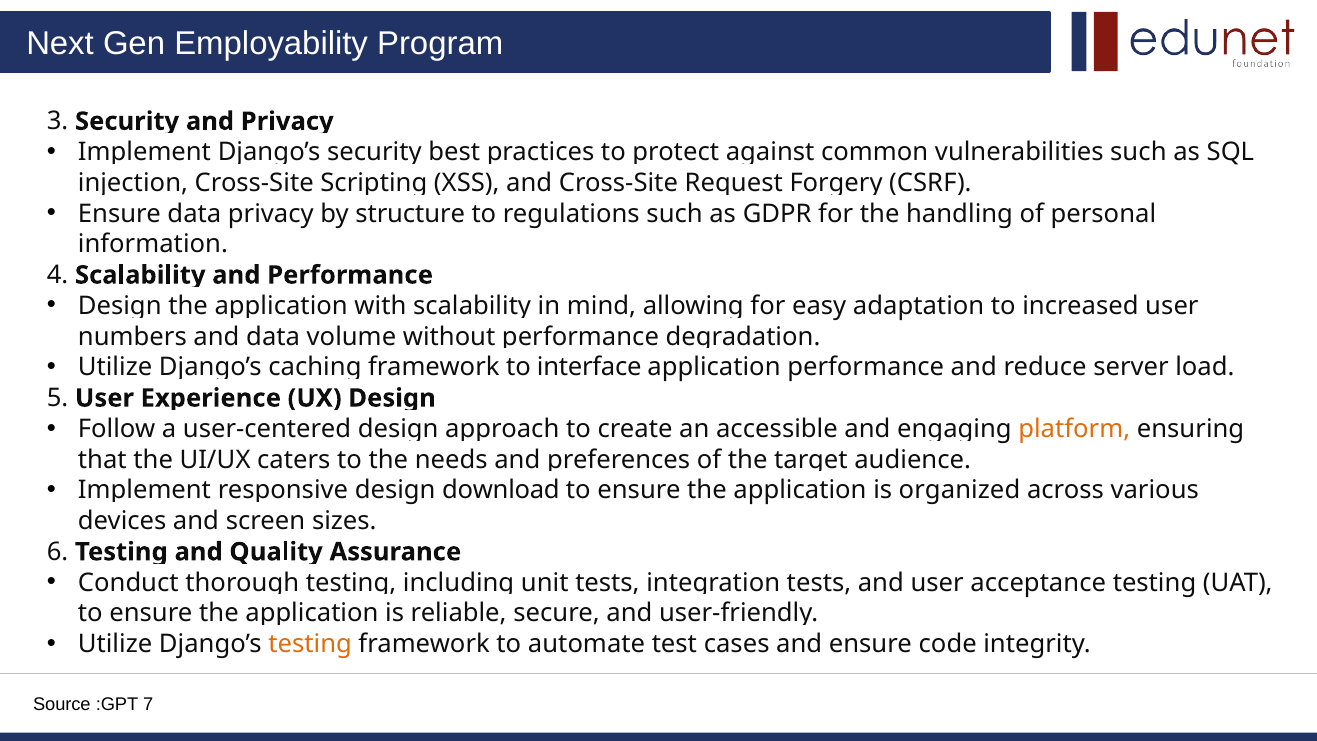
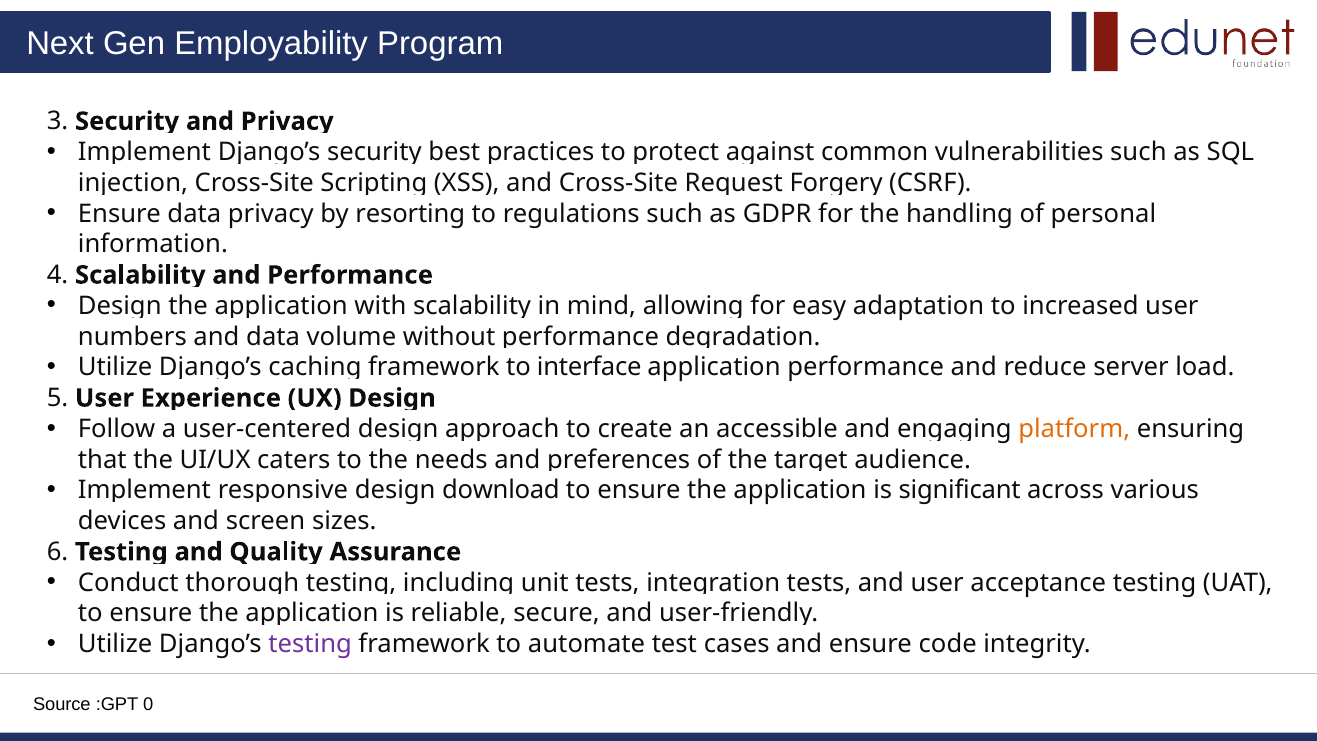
structure: structure -> resorting
organized: organized -> significant
testing at (310, 644) colour: orange -> purple
7: 7 -> 0
